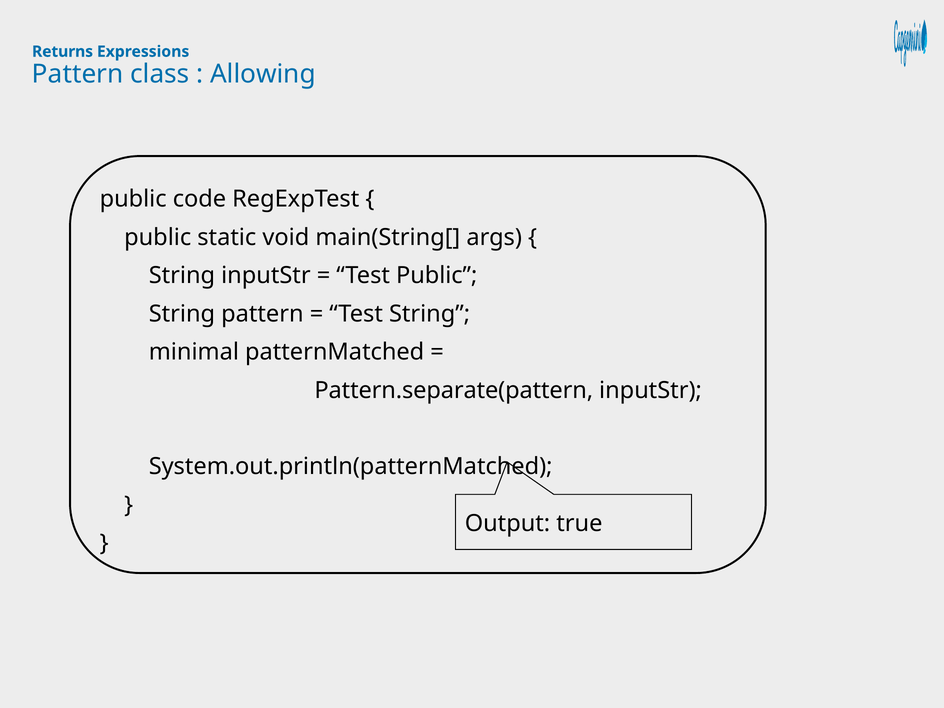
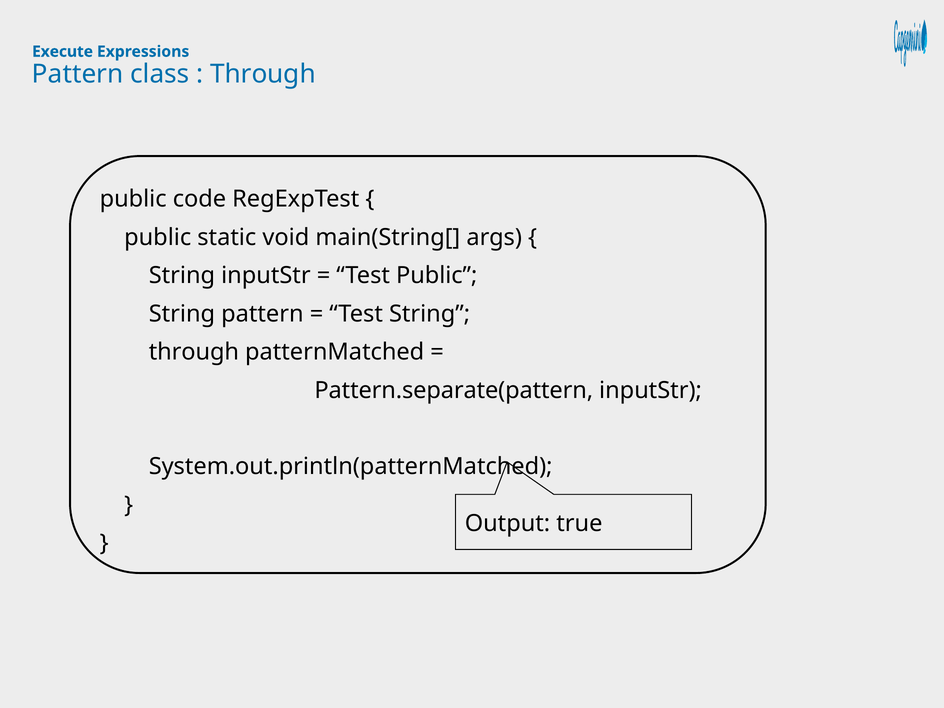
Returns: Returns -> Execute
Allowing at (263, 74): Allowing -> Through
minimal at (194, 352): minimal -> through
